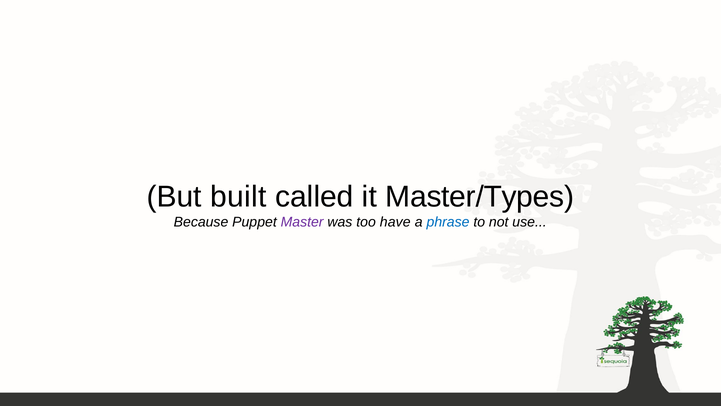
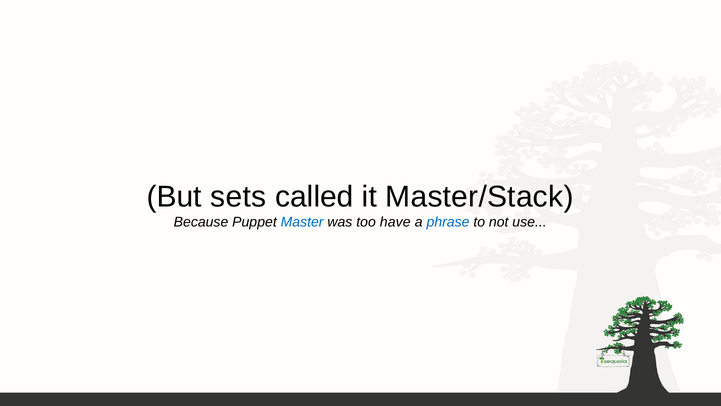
built: built -> sets
Master/Types: Master/Types -> Master/Stack
Master colour: purple -> blue
